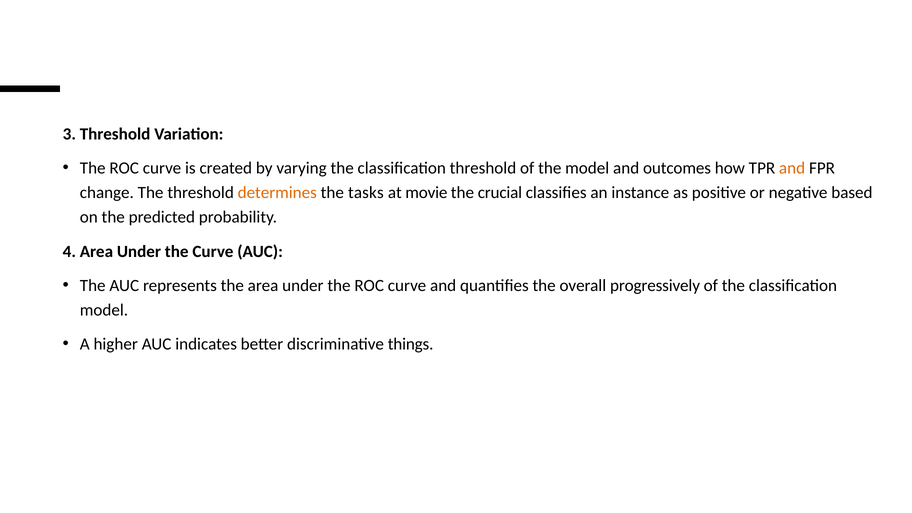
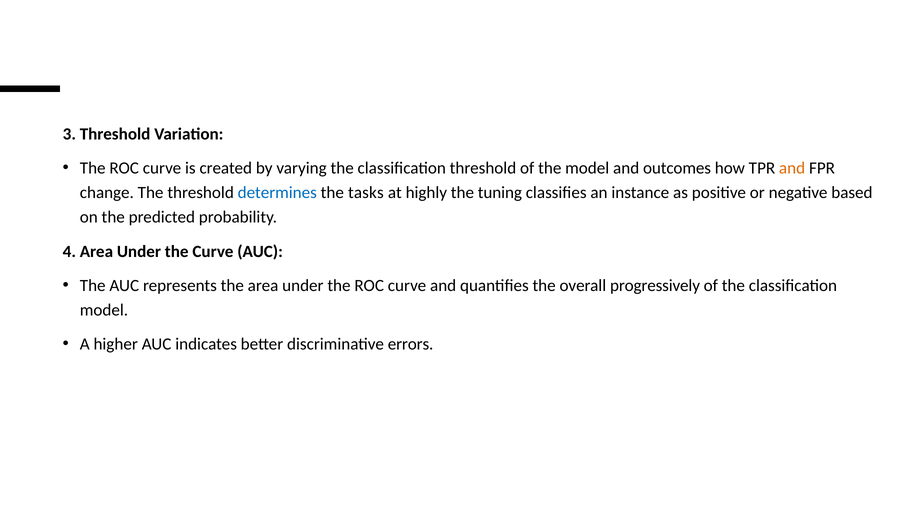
determines colour: orange -> blue
movie: movie -> highly
crucial: crucial -> tuning
things: things -> errors
